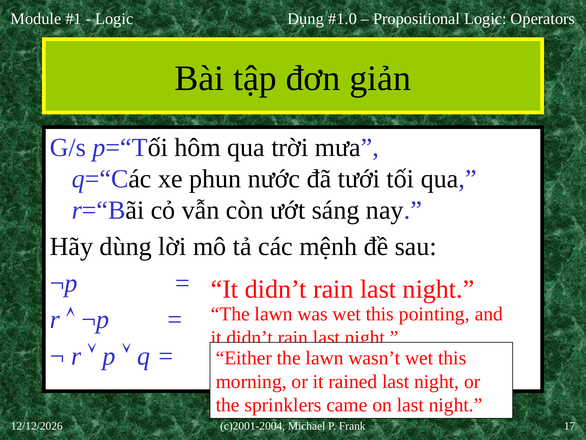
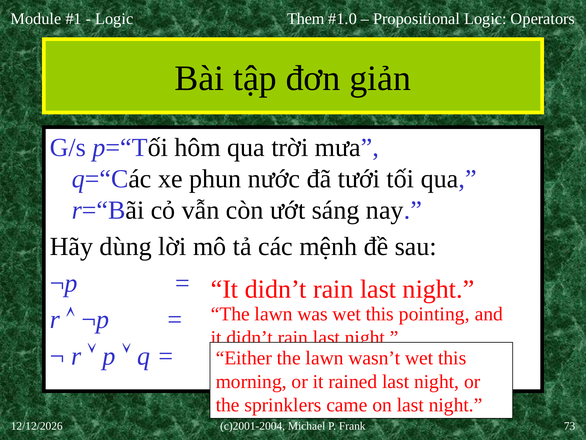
Dụng: Dụng -> Them
17: 17 -> 73
